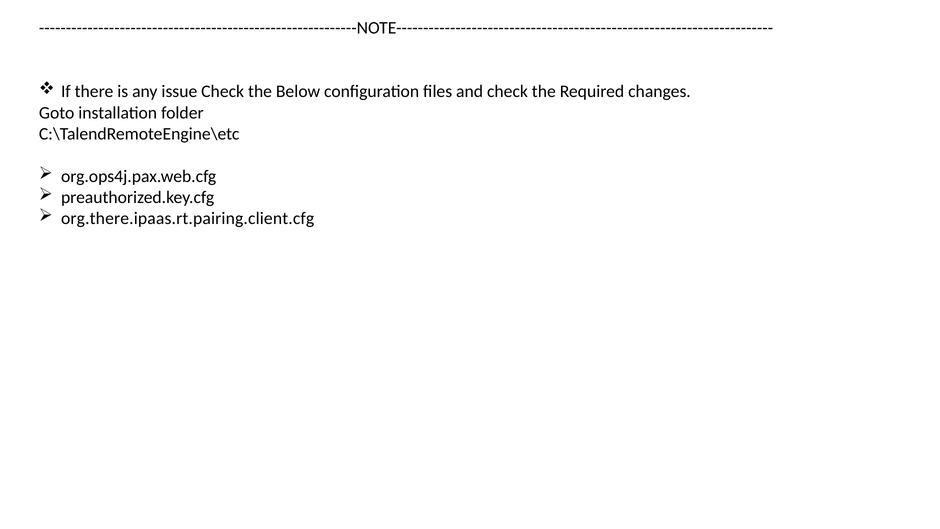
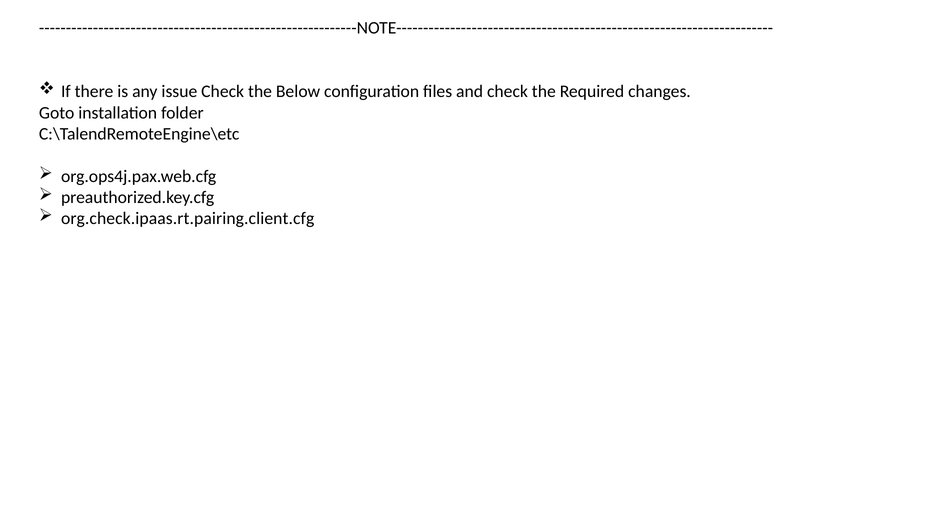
org.there.ipaas.rt.pairing.client.cfg: org.there.ipaas.rt.pairing.client.cfg -> org.check.ipaas.rt.pairing.client.cfg
